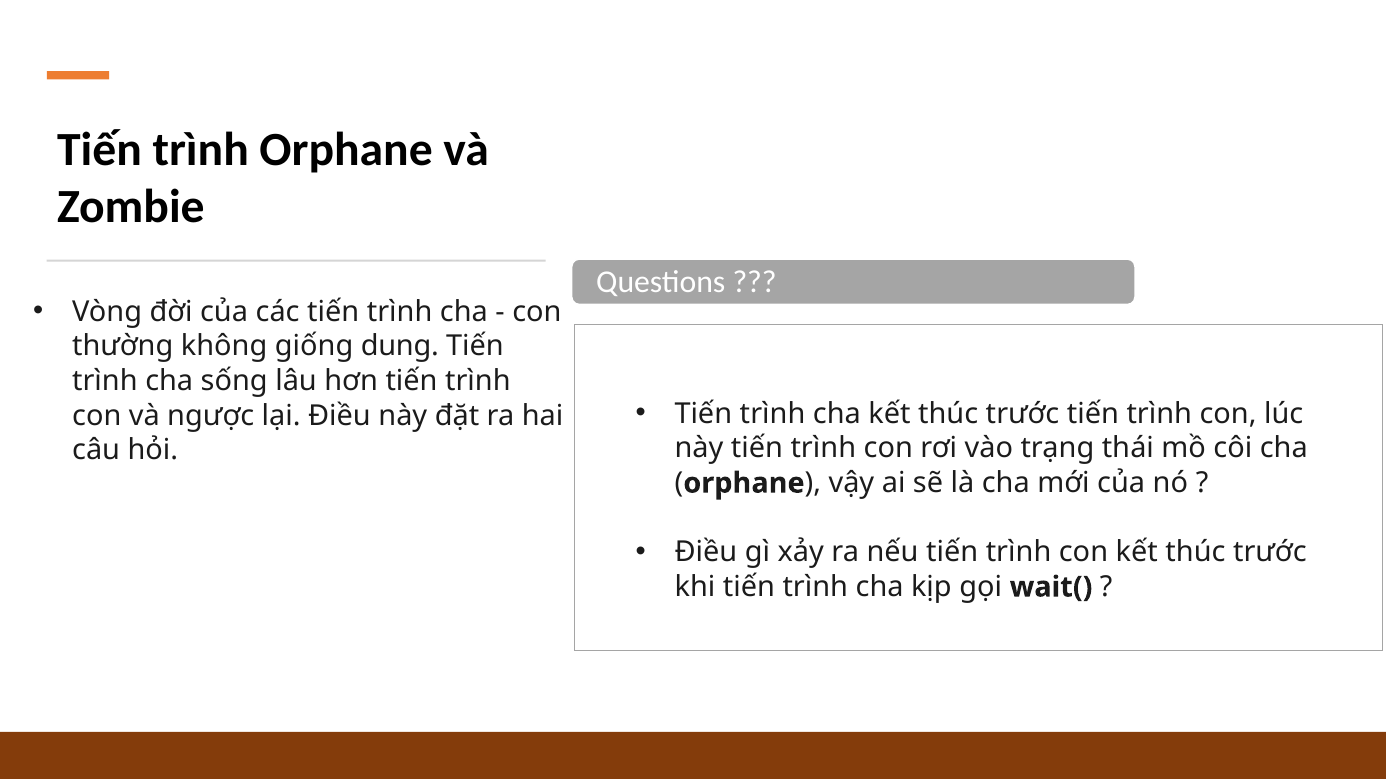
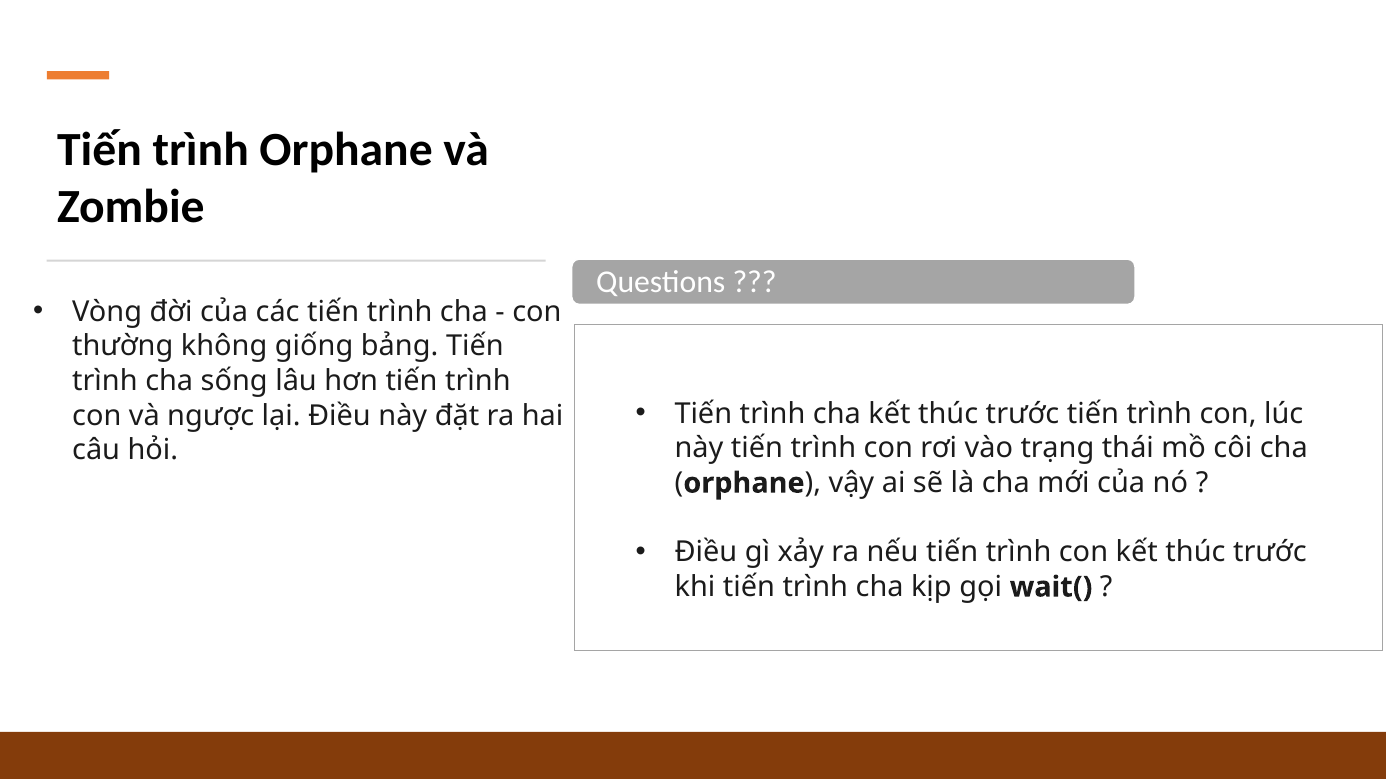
dung: dung -> bảng
